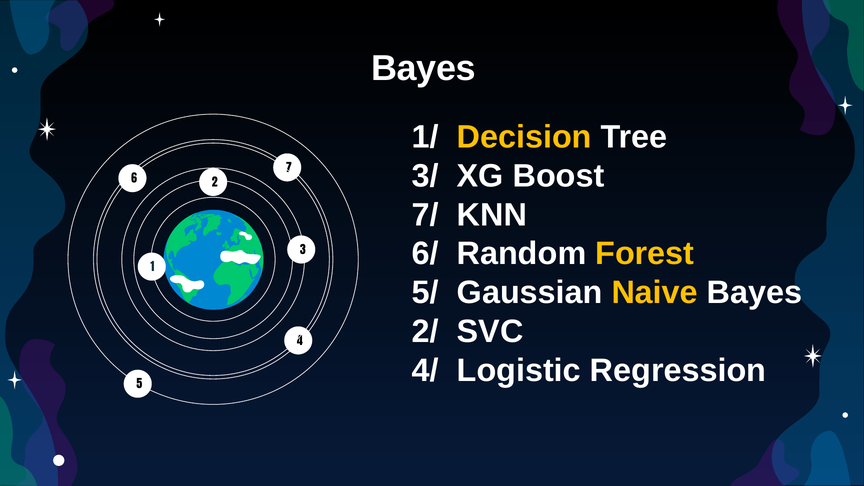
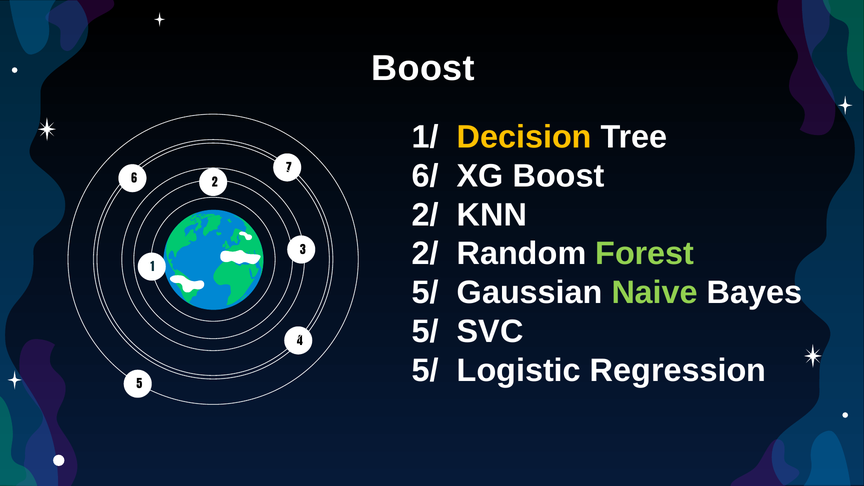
Bayes at (424, 68): Bayes -> Boost
3/: 3/ -> 6/
7/ at (425, 215): 7/ -> 2/
6/ at (425, 254): 6/ -> 2/
Forest colour: yellow -> light green
Naive colour: yellow -> light green
2/ at (425, 332): 2/ -> 5/
4/ at (425, 370): 4/ -> 5/
